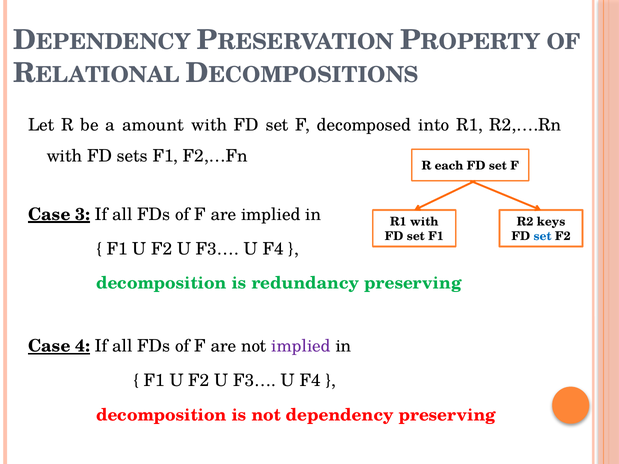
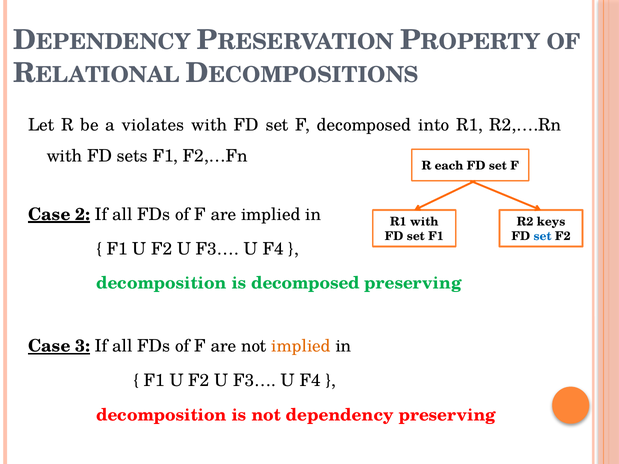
amount: amount -> violates
3: 3 -> 2
is redundancy: redundancy -> decomposed
4: 4 -> 3
implied at (301, 346) colour: purple -> orange
